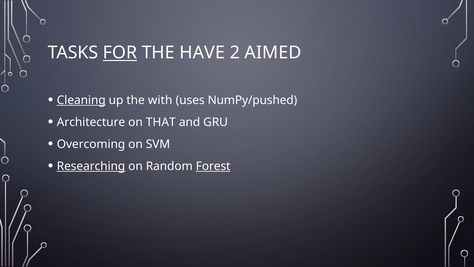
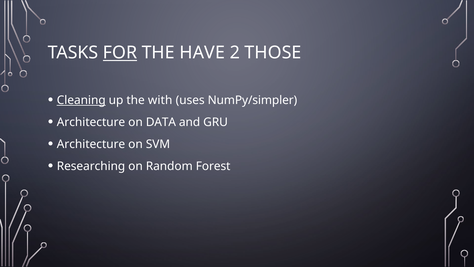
AIMED: AIMED -> THOSE
NumPy/pushed: NumPy/pushed -> NumPy/simpler
THAT: THAT -> DATA
Overcoming at (91, 144): Overcoming -> Architecture
Researching underline: present -> none
Forest underline: present -> none
